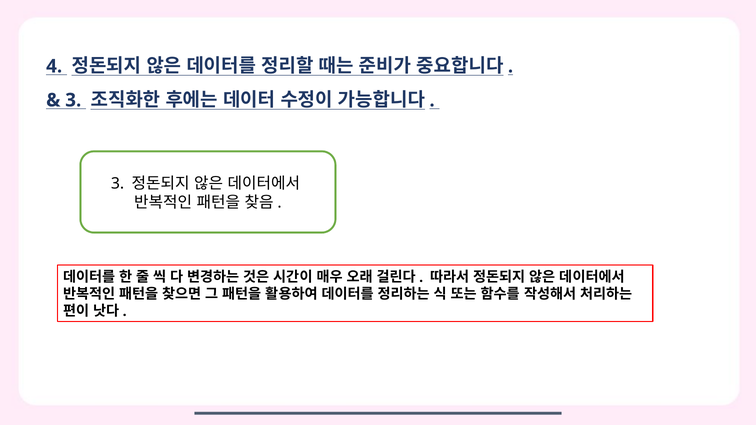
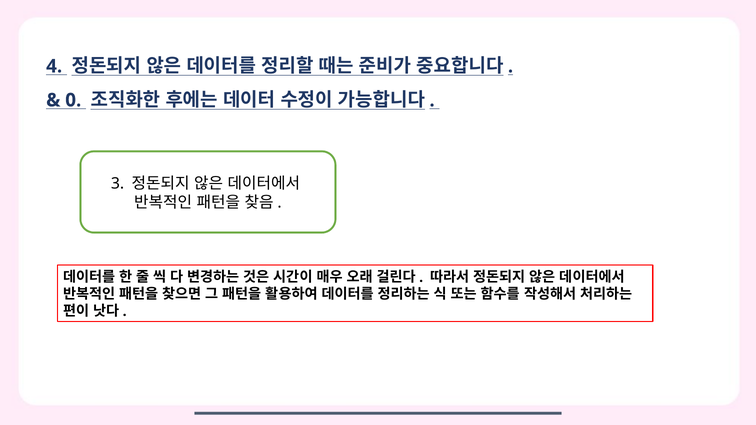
3 at (73, 100): 3 -> 0
